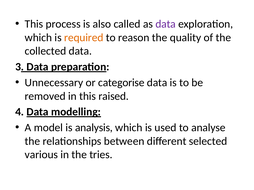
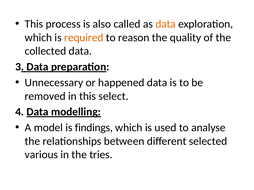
data at (166, 24) colour: purple -> orange
categorise: categorise -> happened
raised: raised -> select
analysis: analysis -> findings
